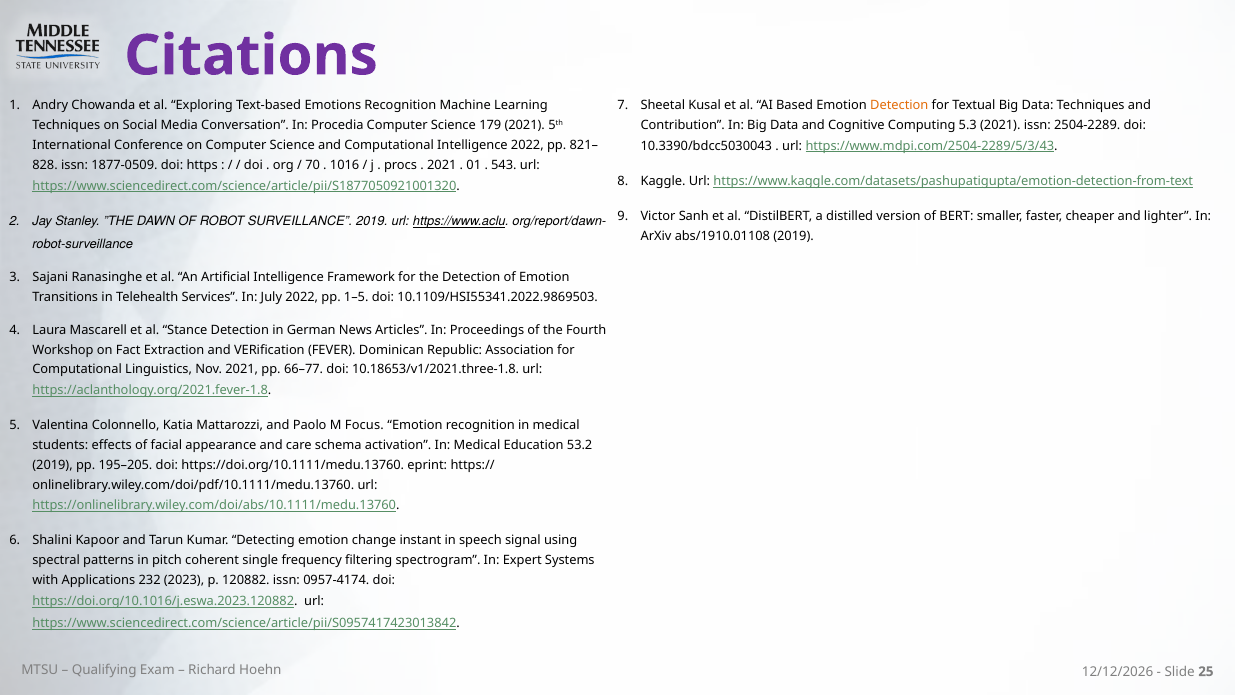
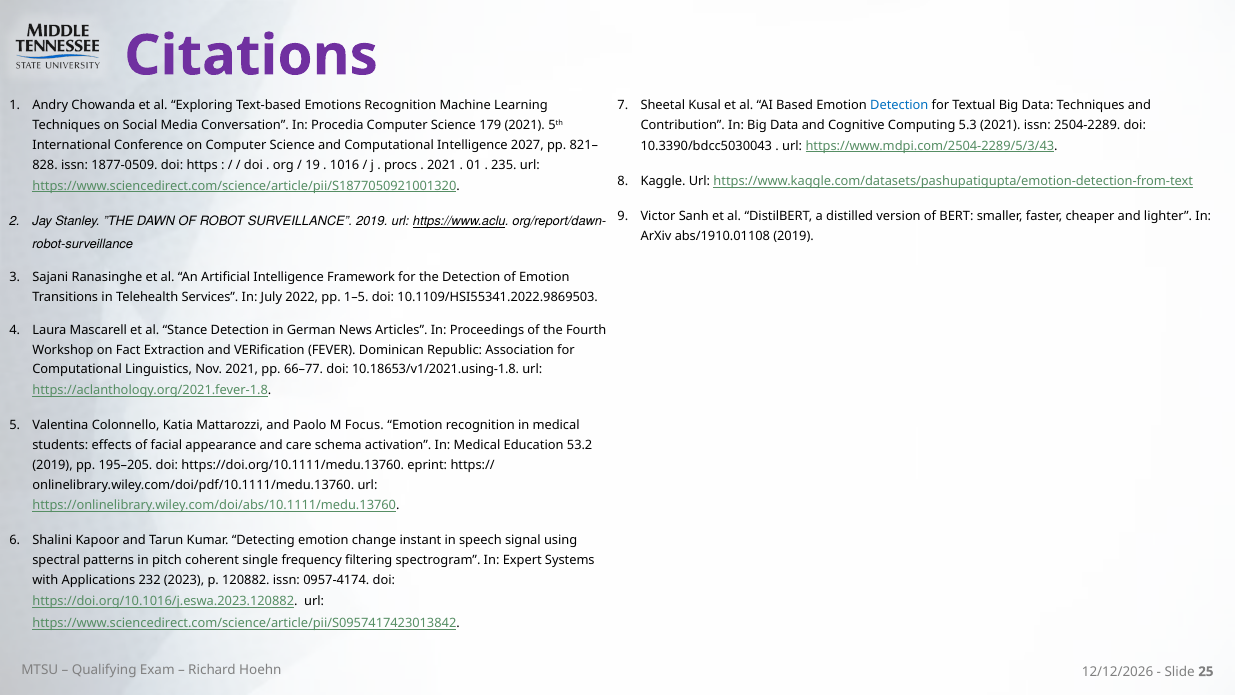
Detection at (899, 105) colour: orange -> blue
Intelligence 2022: 2022 -> 2027
70: 70 -> 19
543: 543 -> 235
10.18653/v1/2021.three-1.8: 10.18653/v1/2021.three-1.8 -> 10.18653/v1/2021.using-1.8
